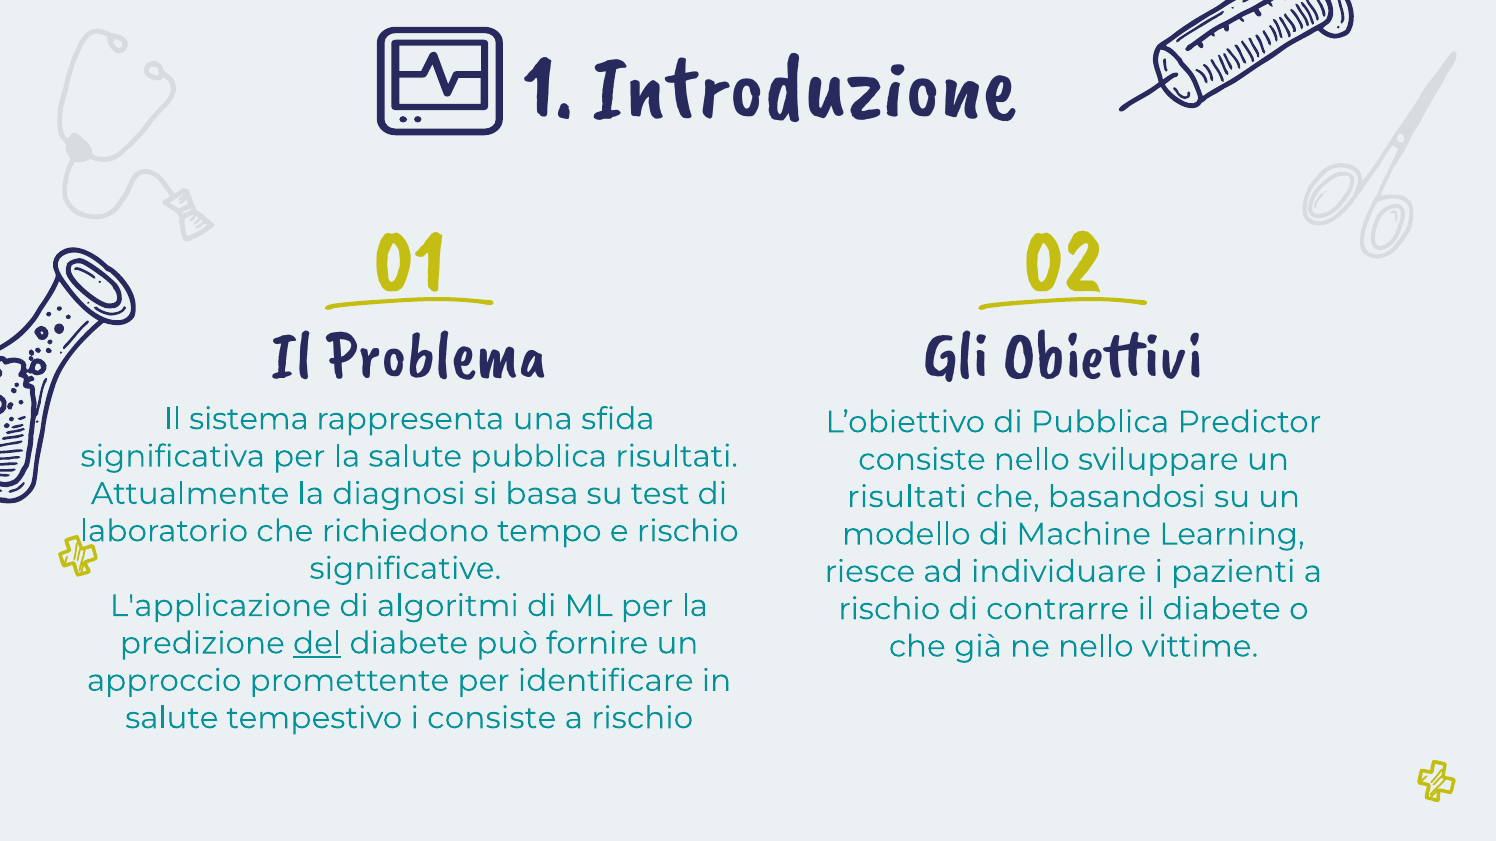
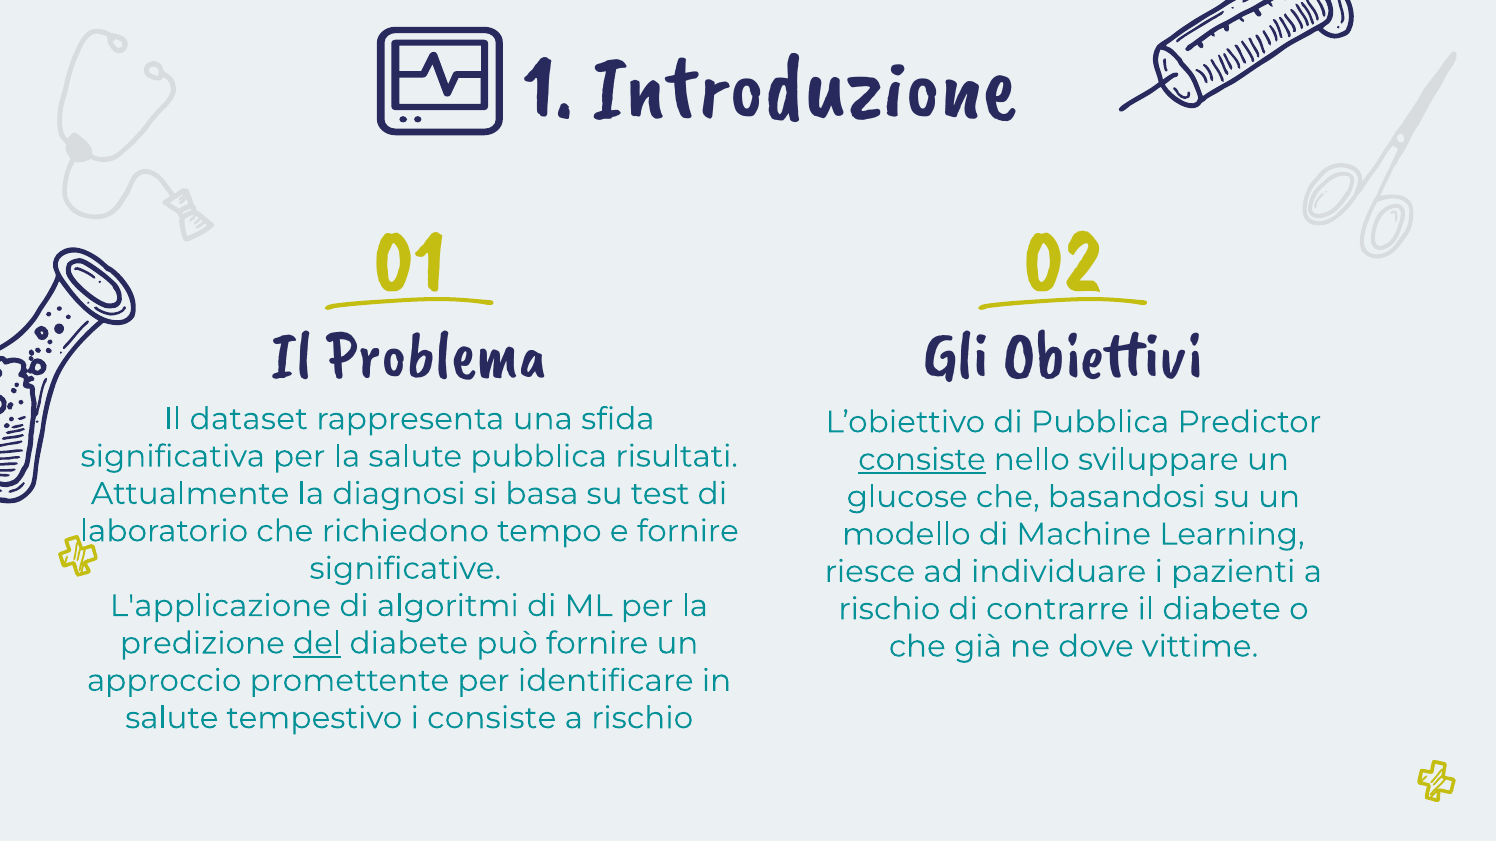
sistema: sistema -> dataset
consiste at (922, 460) underline: none -> present
risultati at (907, 497): risultati -> glucose
e rischio: rischio -> fornire
ne nello: nello -> dove
